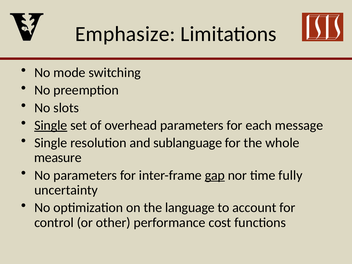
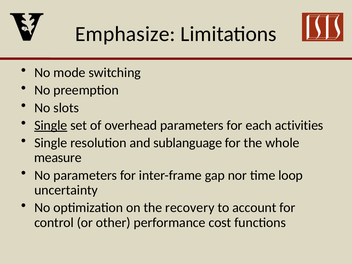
message: message -> activities
gap underline: present -> none
fully: fully -> loop
language: language -> recovery
